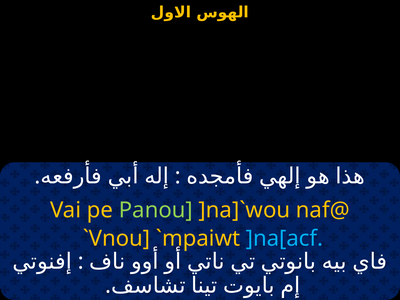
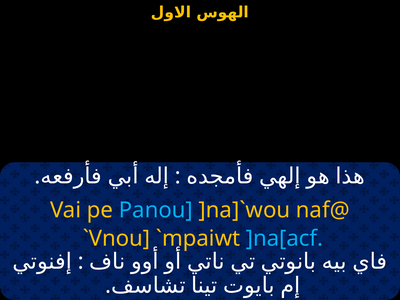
Panou colour: light green -> light blue
